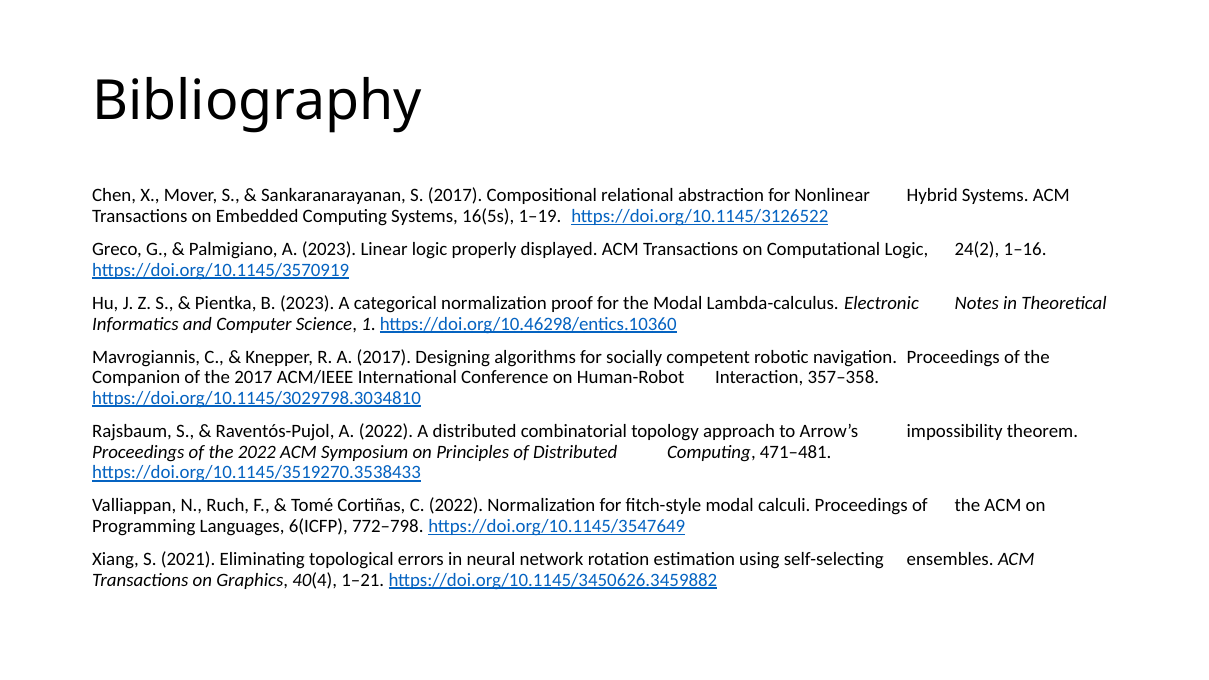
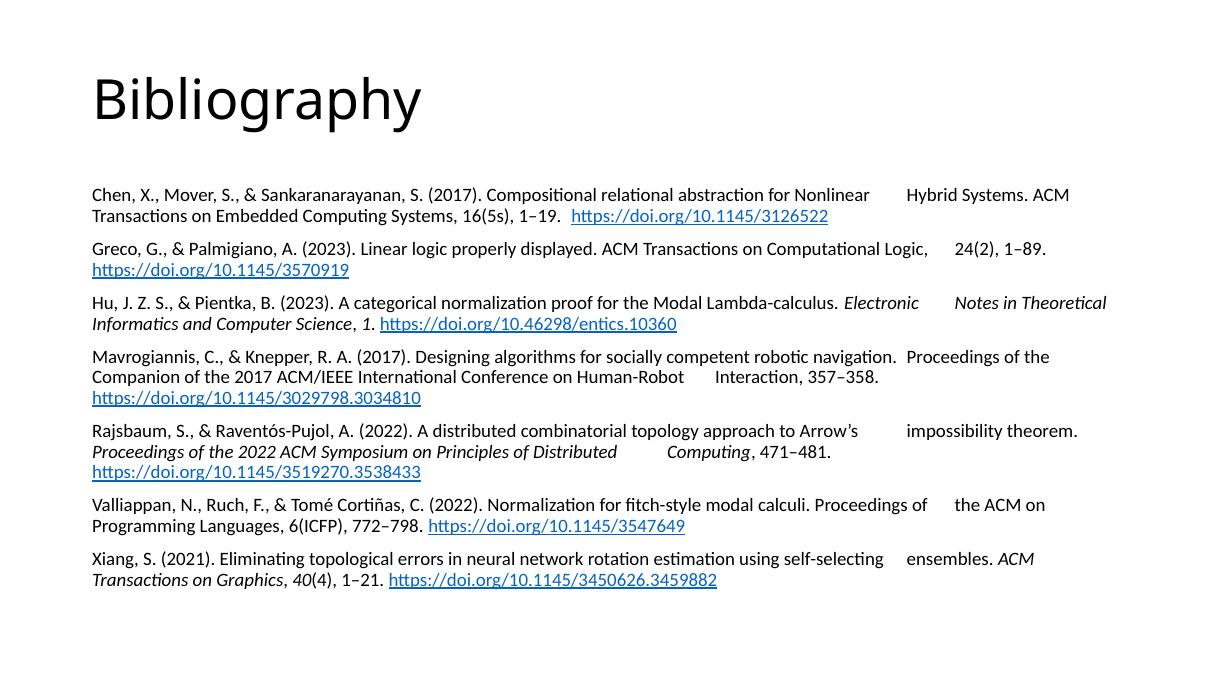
1–16: 1–16 -> 1–89
